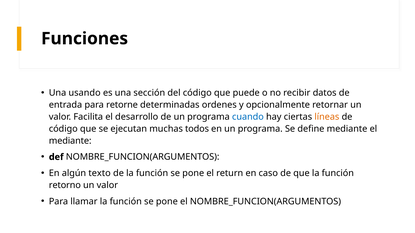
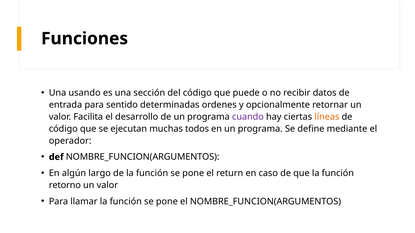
retorne: retorne -> sentido
cuando colour: blue -> purple
mediante at (70, 141): mediante -> operador
texto: texto -> largo
